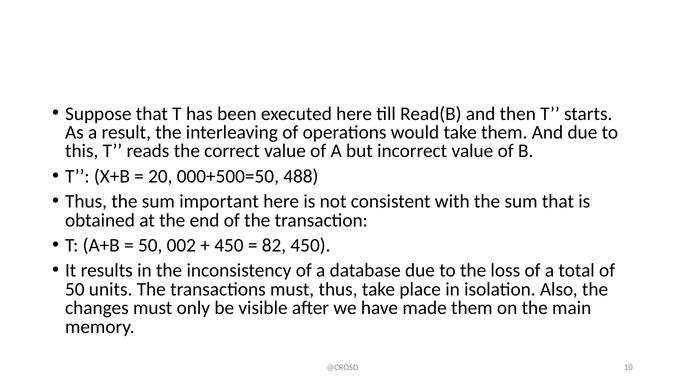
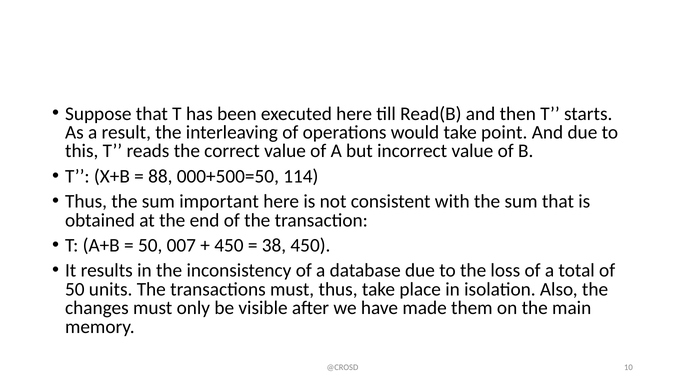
take them: them -> point
20: 20 -> 88
488: 488 -> 114
002: 002 -> 007
82: 82 -> 38
